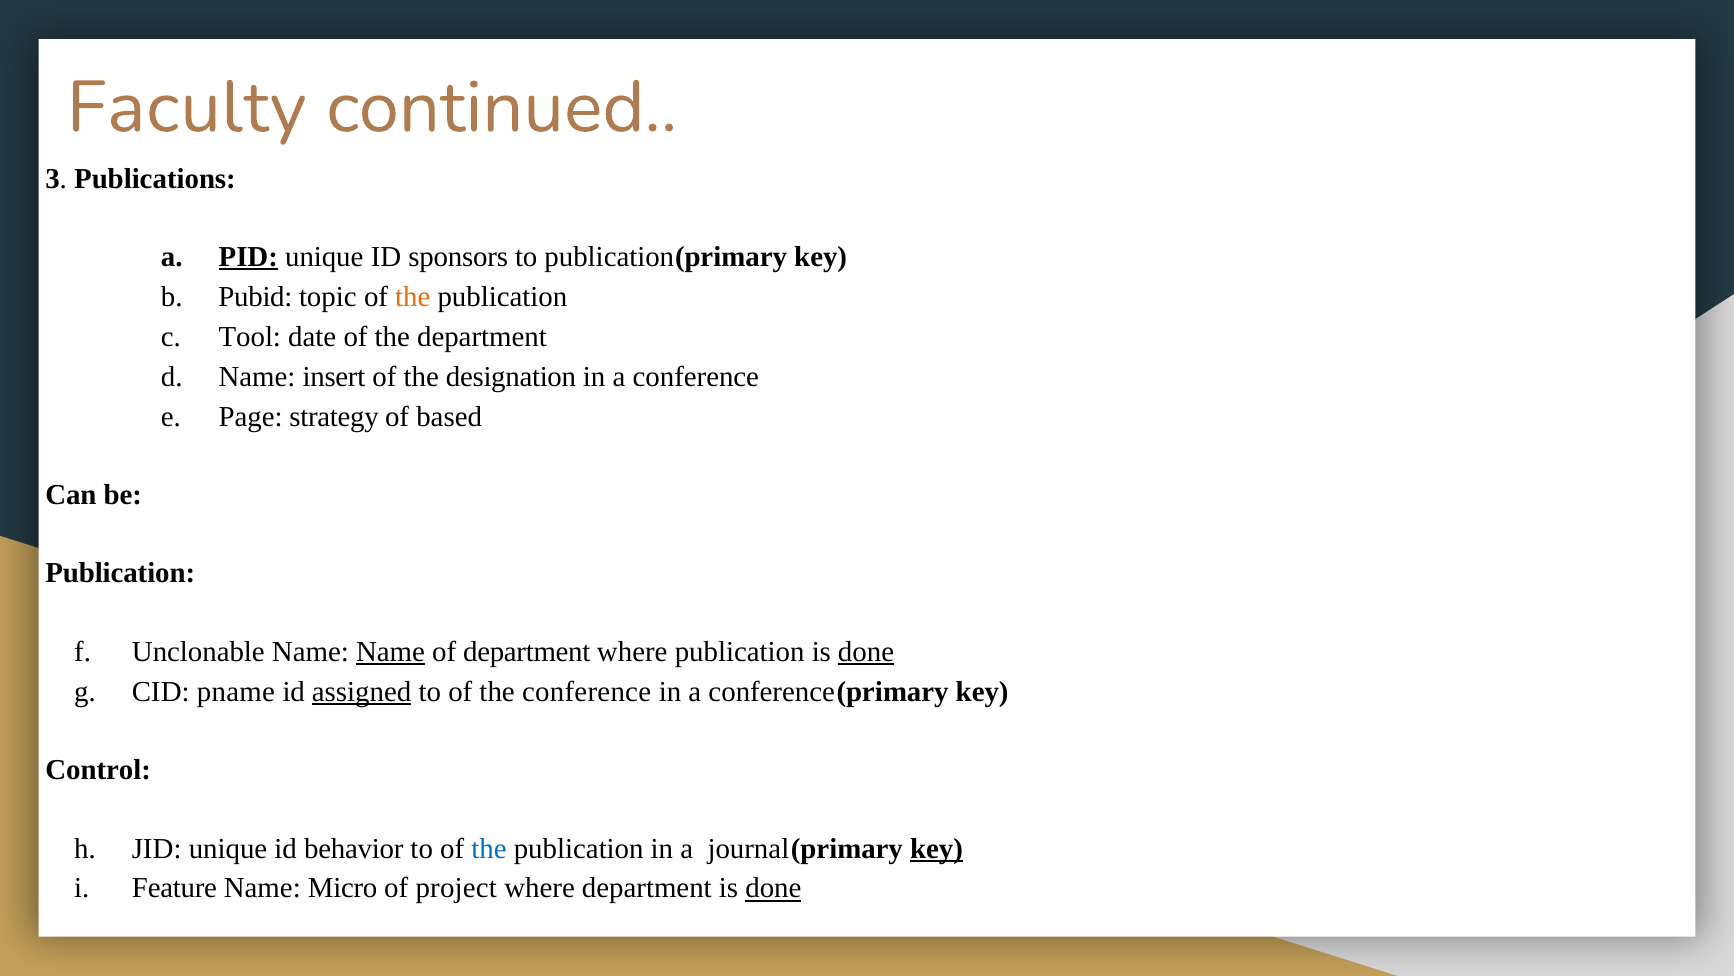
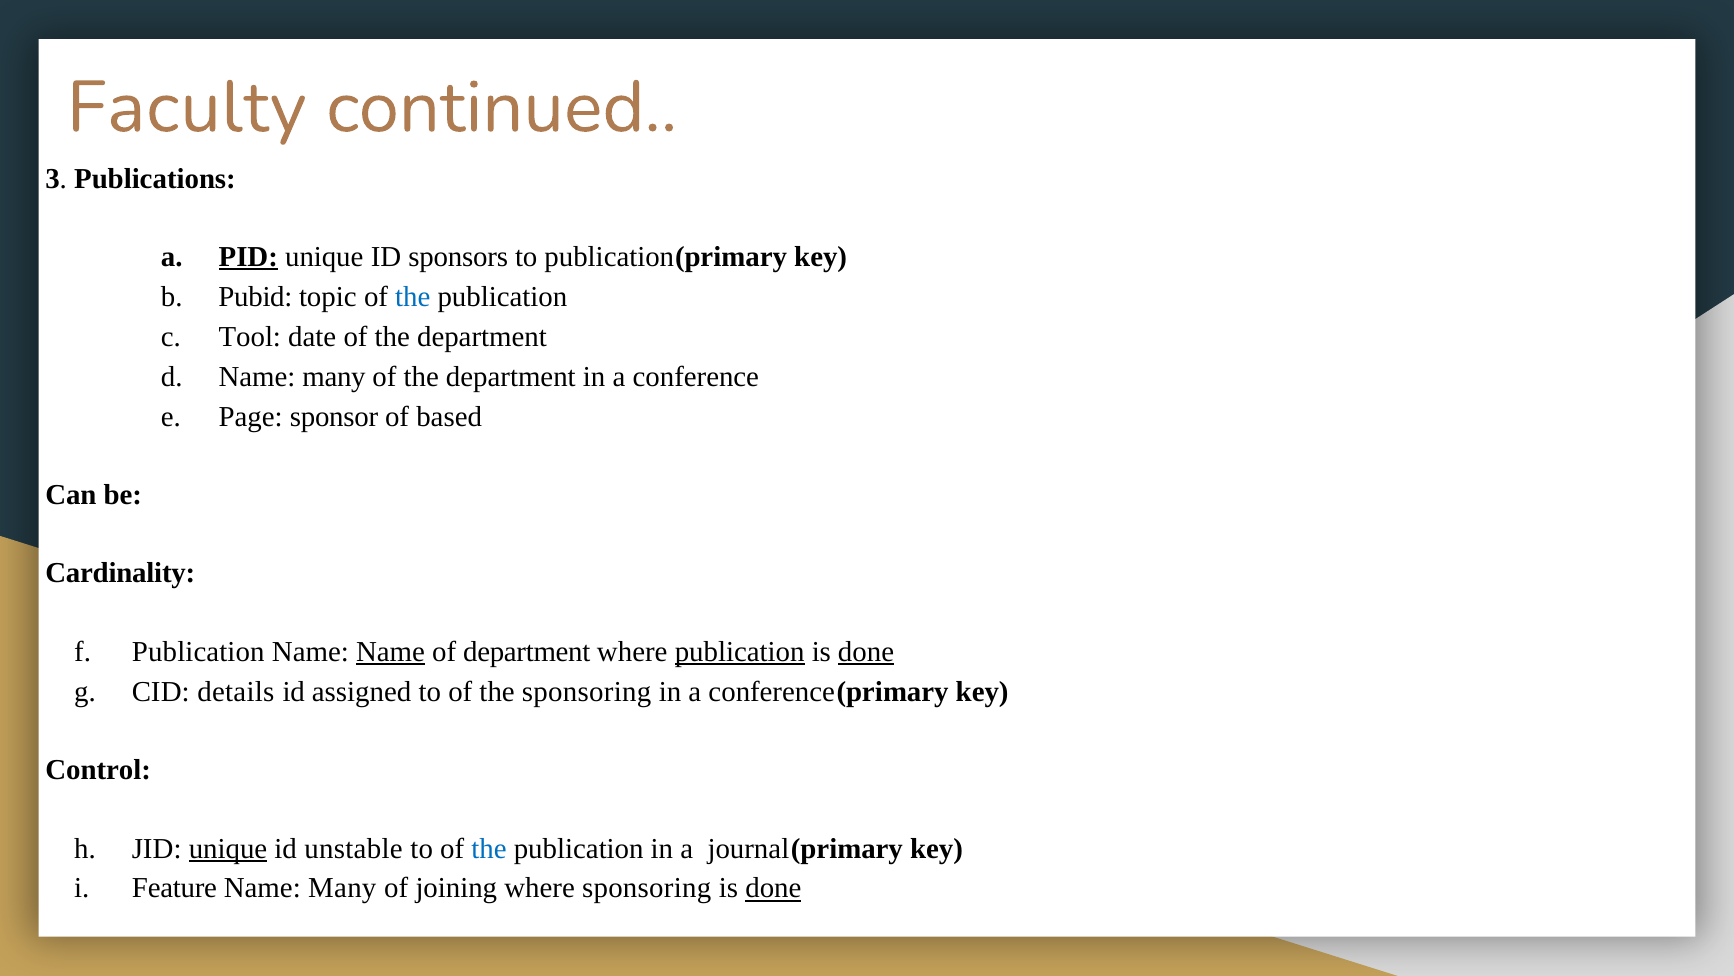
the at (413, 297) colour: orange -> blue
insert at (334, 376): insert -> many
designation at (511, 376): designation -> department
strategy: strategy -> sponsor
Publication at (120, 573): Publication -> Cardinality
Unclonable at (198, 651): Unclonable -> Publication
publication at (740, 651) underline: none -> present
pname: pname -> details
assigned underline: present -> none
the conference: conference -> sponsoring
unique at (228, 848) underline: none -> present
behavior: behavior -> unstable
key at (936, 848) underline: present -> none
Micro at (343, 888): Micro -> Many
project: project -> joining
where department: department -> sponsoring
